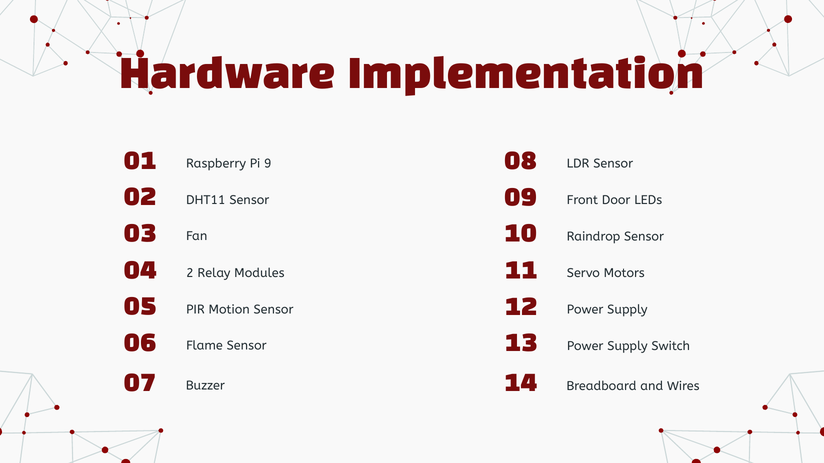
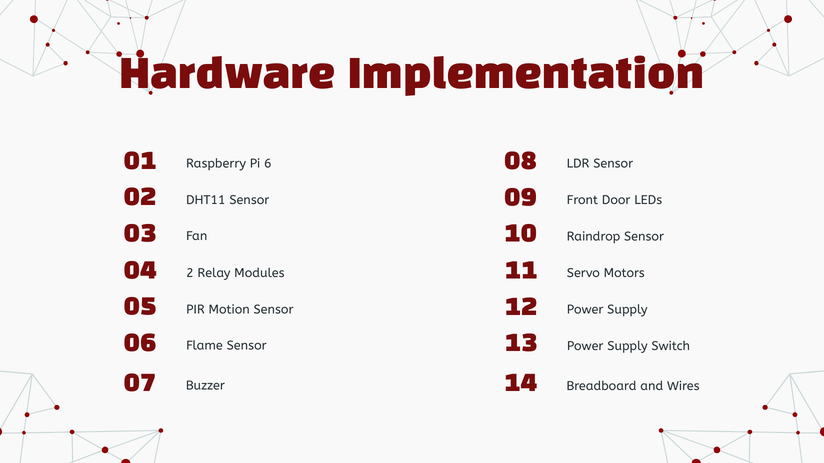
9: 9 -> 6
